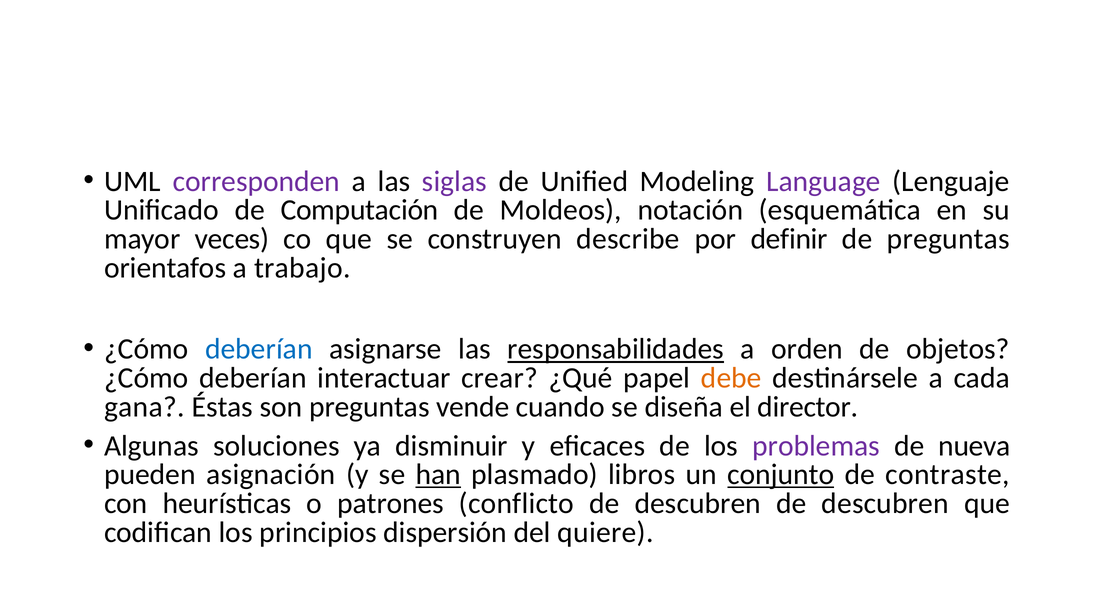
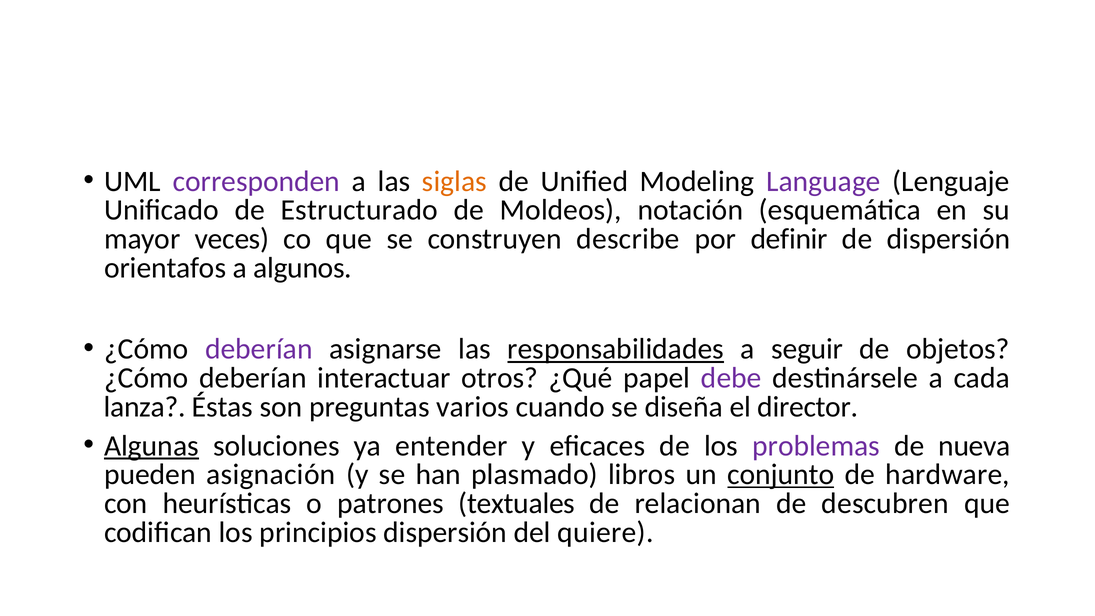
siglas colour: purple -> orange
Computación: Computación -> Estructurado
de preguntas: preguntas -> dispersión
trabajo: trabajo -> algunos
deberían at (259, 349) colour: blue -> purple
orden: orden -> seguir
crear: crear -> otros
debe colour: orange -> purple
gana: gana -> lanza
vende: vende -> varios
Algunas underline: none -> present
disminuir: disminuir -> entender
han underline: present -> none
contraste: contraste -> hardware
conflicto: conflicto -> textuales
descubren at (698, 503): descubren -> relacionan
